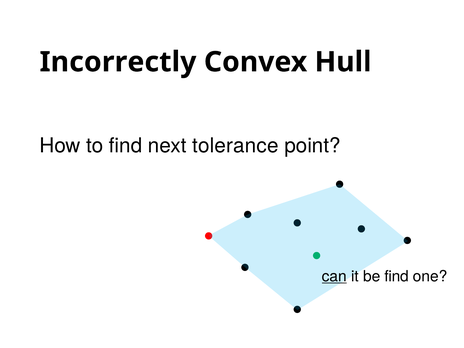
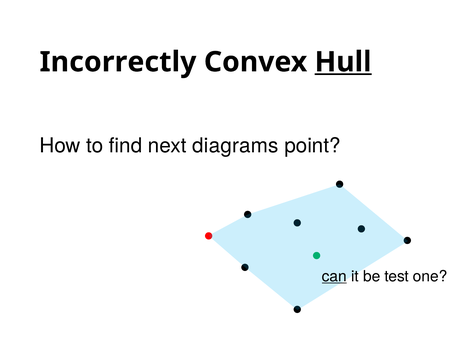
Hull underline: none -> present
tolerance: tolerance -> diagrams
be find: find -> test
